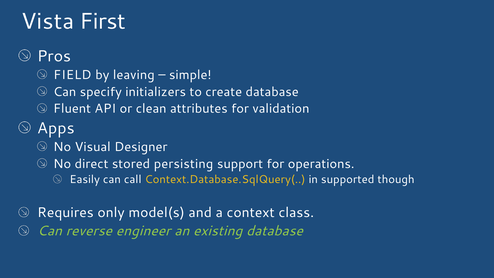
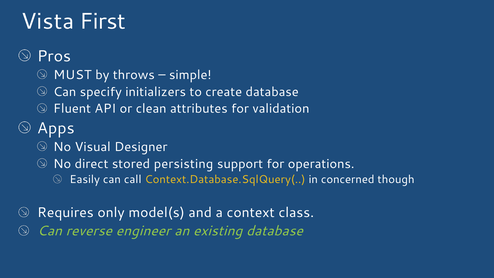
FIELD: FIELD -> MUST
leaving: leaving -> throws
supported: supported -> concerned
